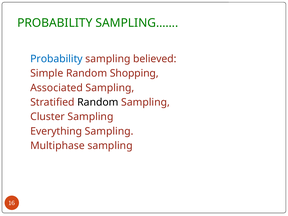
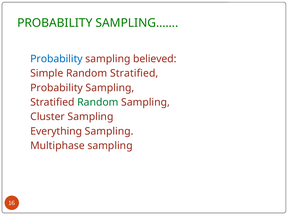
Random Shopping: Shopping -> Stratified
Associated at (57, 88): Associated -> Probability
Random at (98, 102) colour: black -> green
